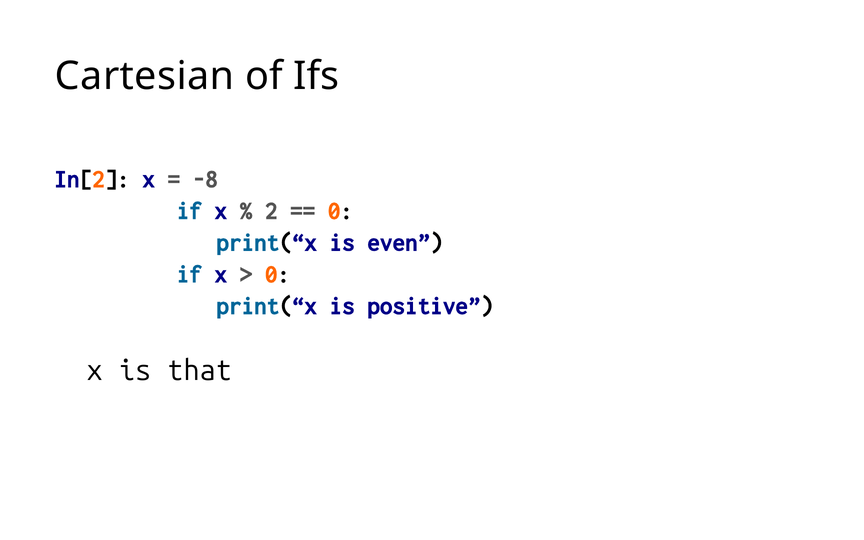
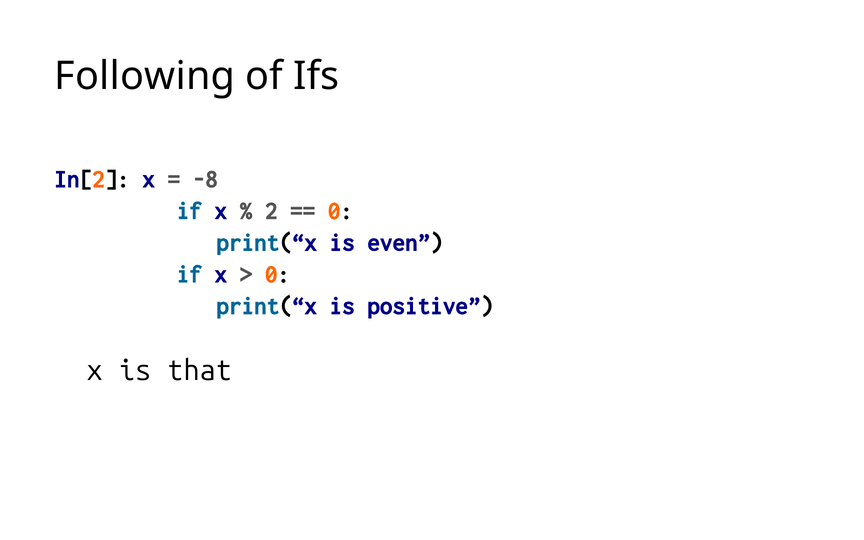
Cartesian: Cartesian -> Following
